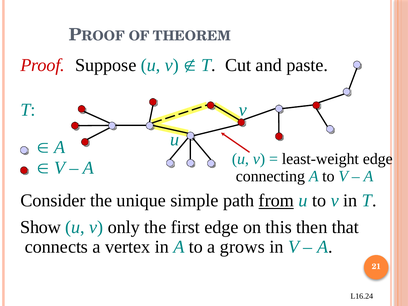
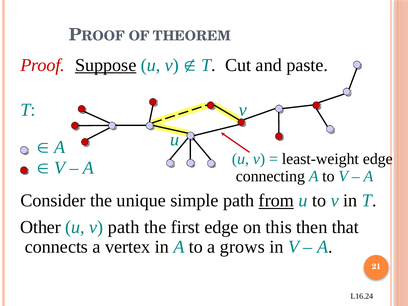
Suppose underline: none -> present
Show: Show -> Other
v only: only -> path
